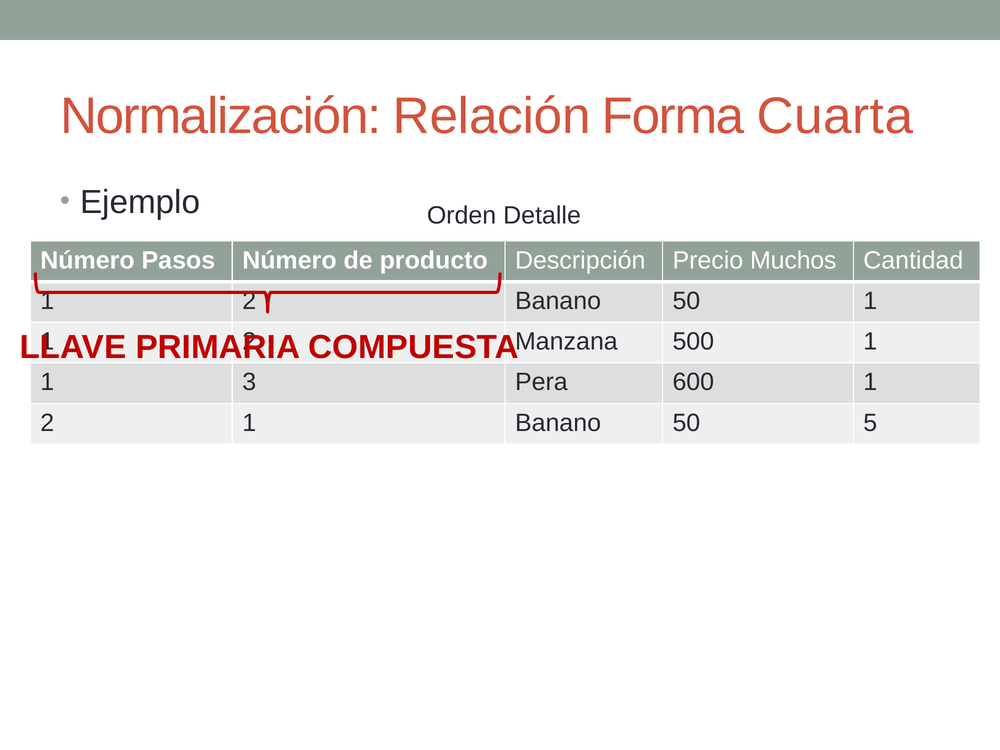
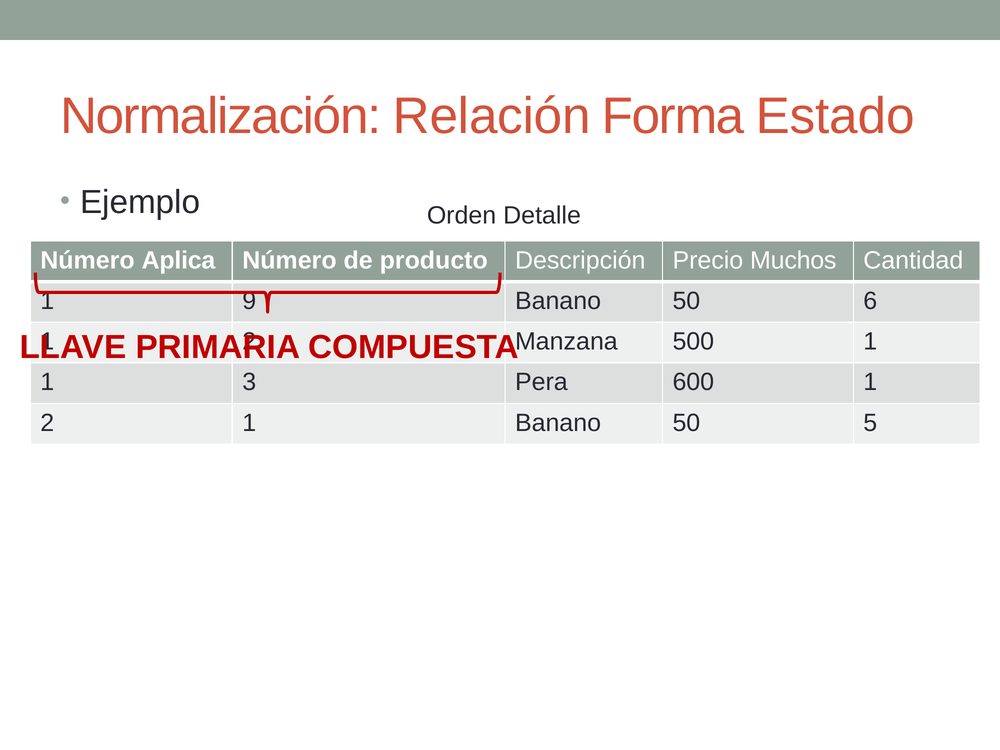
Cuarta: Cuarta -> Estado
Pasos: Pasos -> Aplica
2 at (249, 301): 2 -> 9
50 1: 1 -> 6
